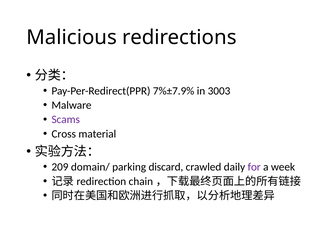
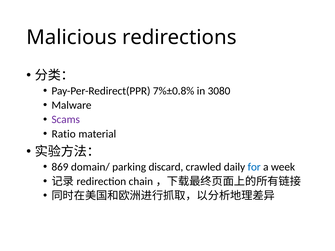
7%±7.9%: 7%±7.9% -> 7%±0.8%
3003: 3003 -> 3080
Cross: Cross -> Ratio
209: 209 -> 869
for colour: purple -> blue
